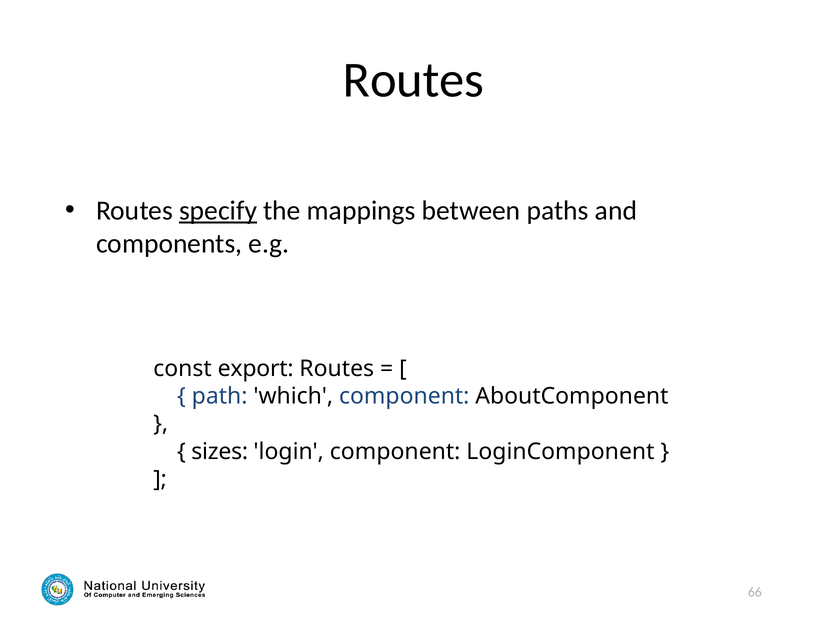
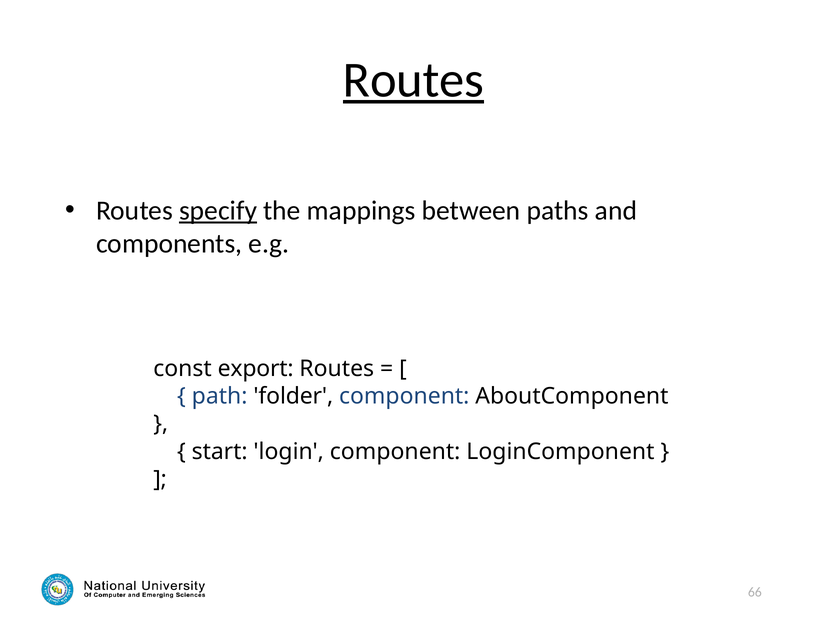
Routes at (413, 80) underline: none -> present
which: which -> folder
sizes: sizes -> start
